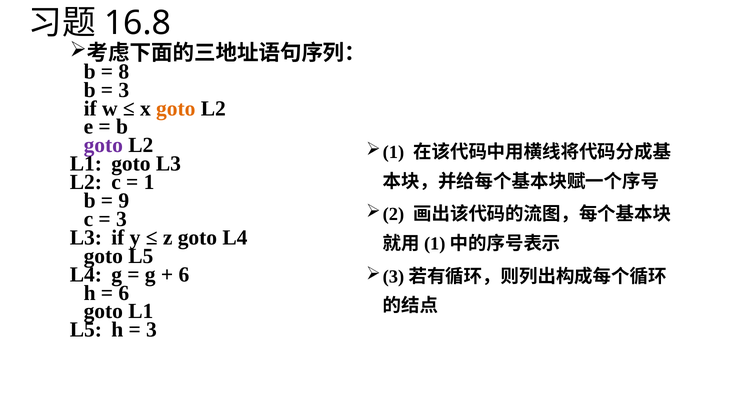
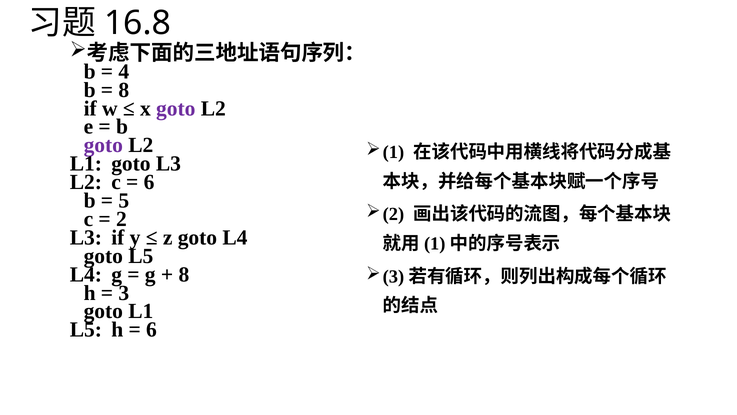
8: 8 -> 4
3 at (124, 90): 3 -> 8
goto at (176, 108) colour: orange -> purple
1 at (149, 182): 1 -> 6
9: 9 -> 5
3 at (121, 219): 3 -> 2
6 at (184, 274): 6 -> 8
6 at (124, 293): 6 -> 3
3 at (151, 329): 3 -> 6
